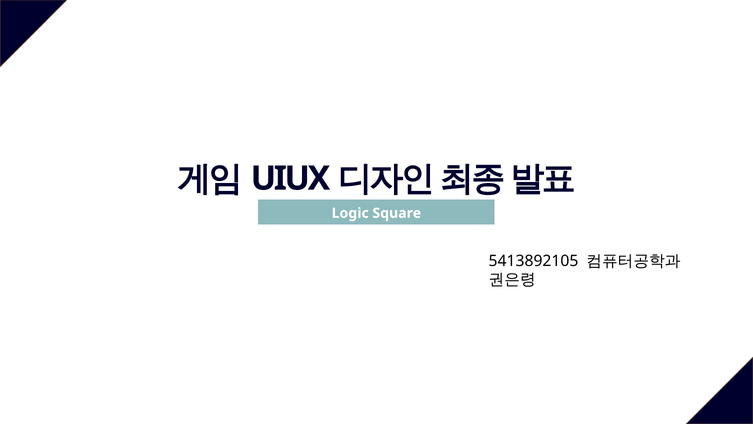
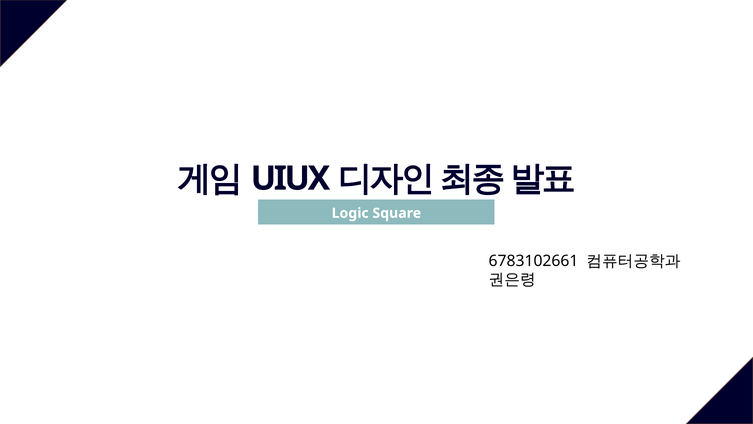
5413892105: 5413892105 -> 6783102661
